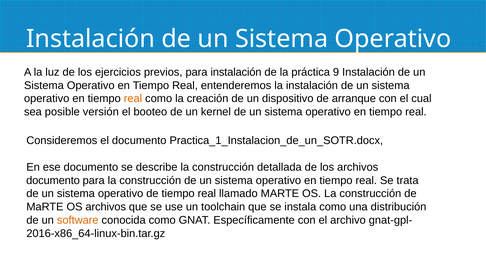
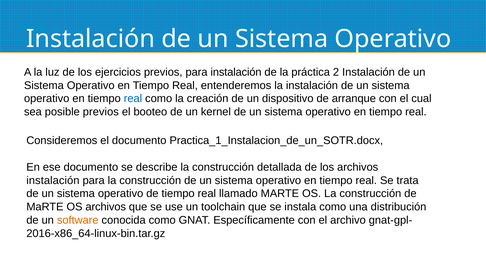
9: 9 -> 2
real at (133, 98) colour: orange -> blue
posible versión: versión -> previos
documento at (53, 180): documento -> instalación
